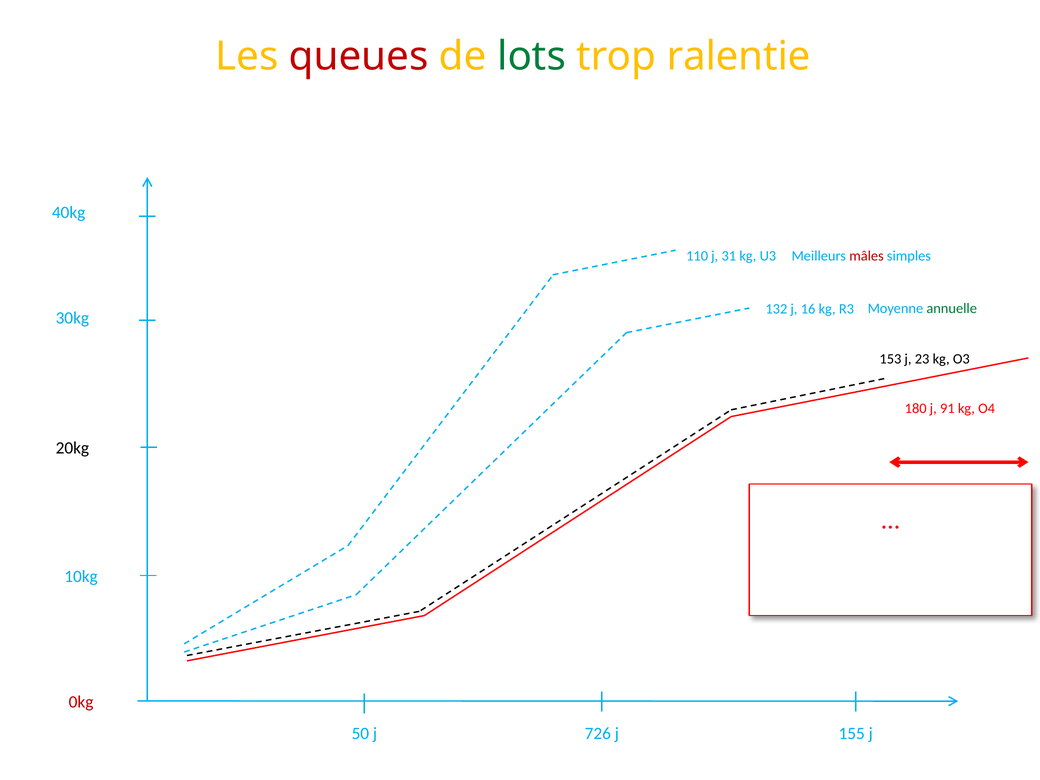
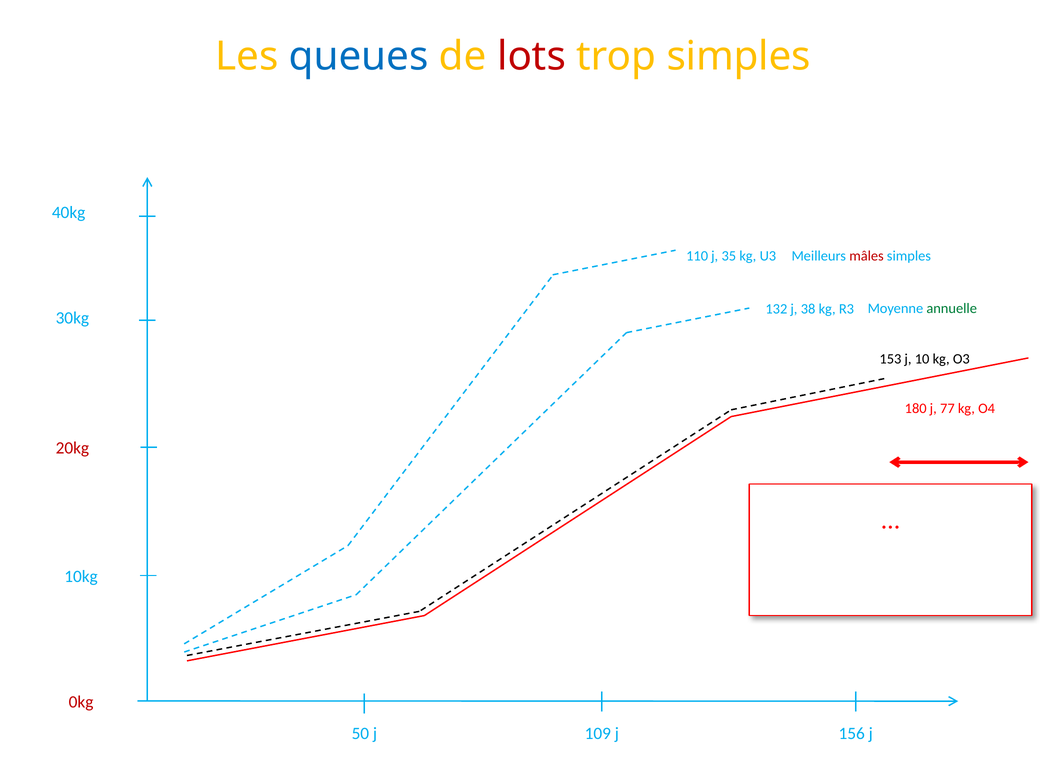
queues colour: red -> blue
lots colour: green -> red
trop ralentie: ralentie -> simples
31: 31 -> 35
16: 16 -> 38
23: 23 -> 10
91: 91 -> 77
20kg colour: black -> red
726: 726 -> 109
155: 155 -> 156
